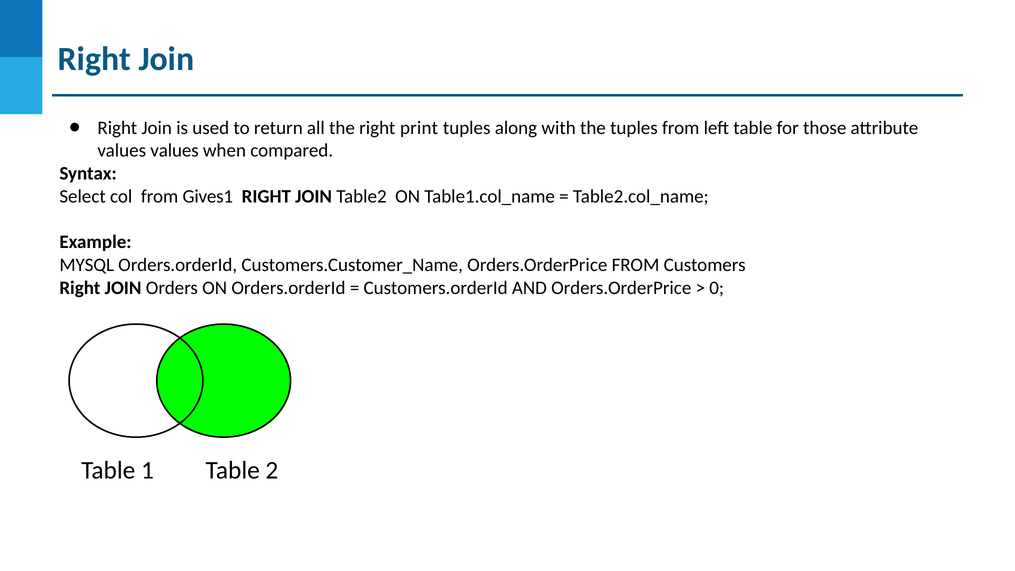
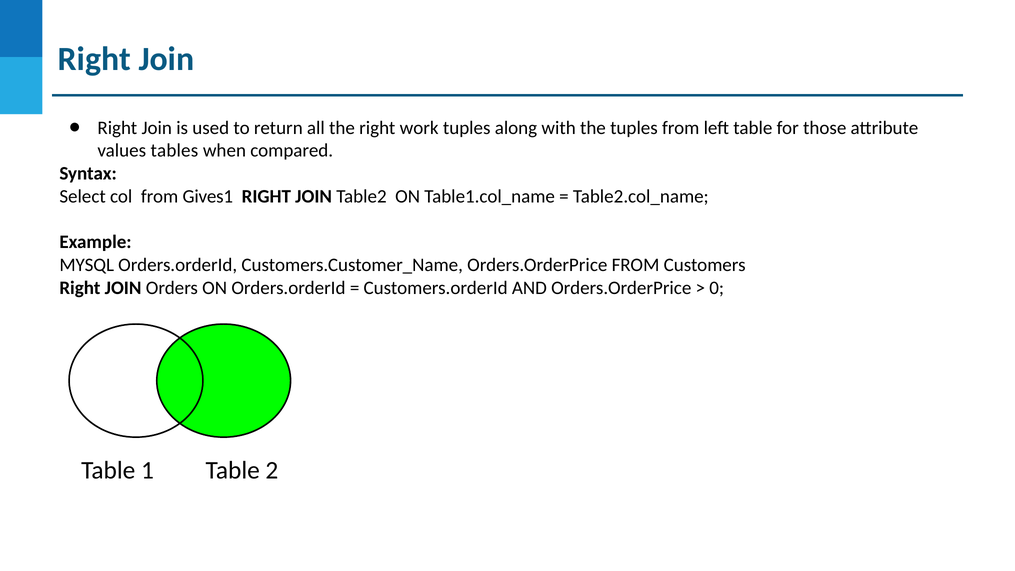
print: print -> work
values values: values -> tables
